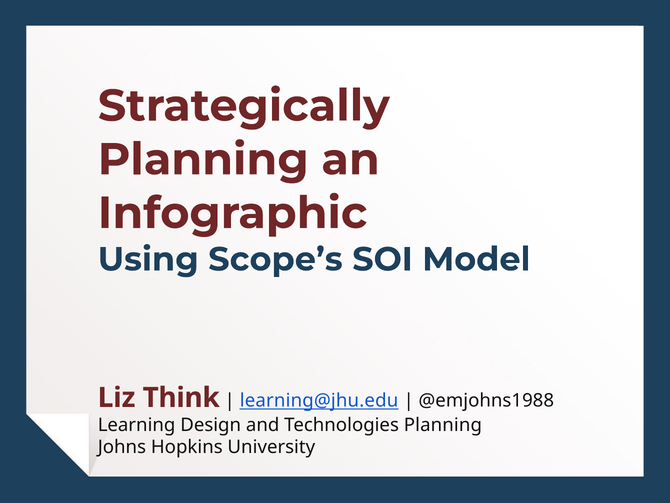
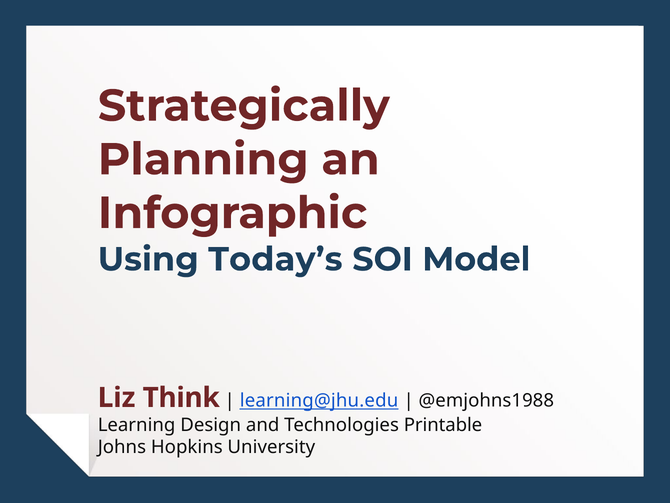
Scope’s: Scope’s -> Today’s
Technologies Planning: Planning -> Printable
